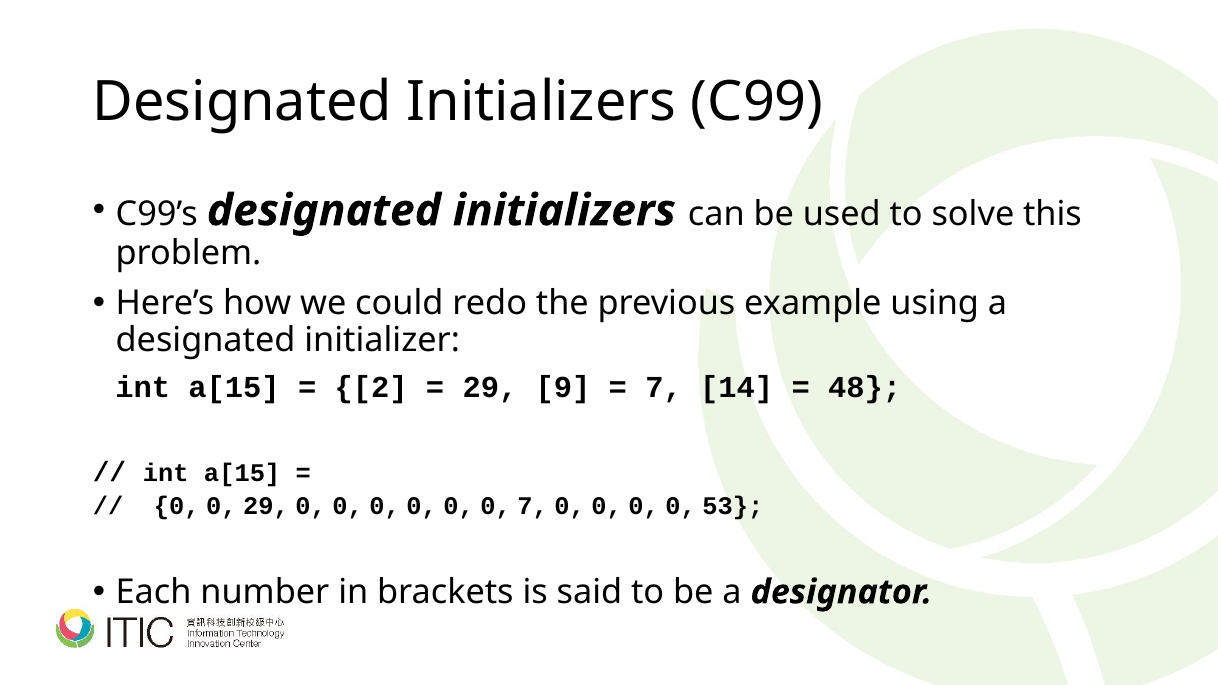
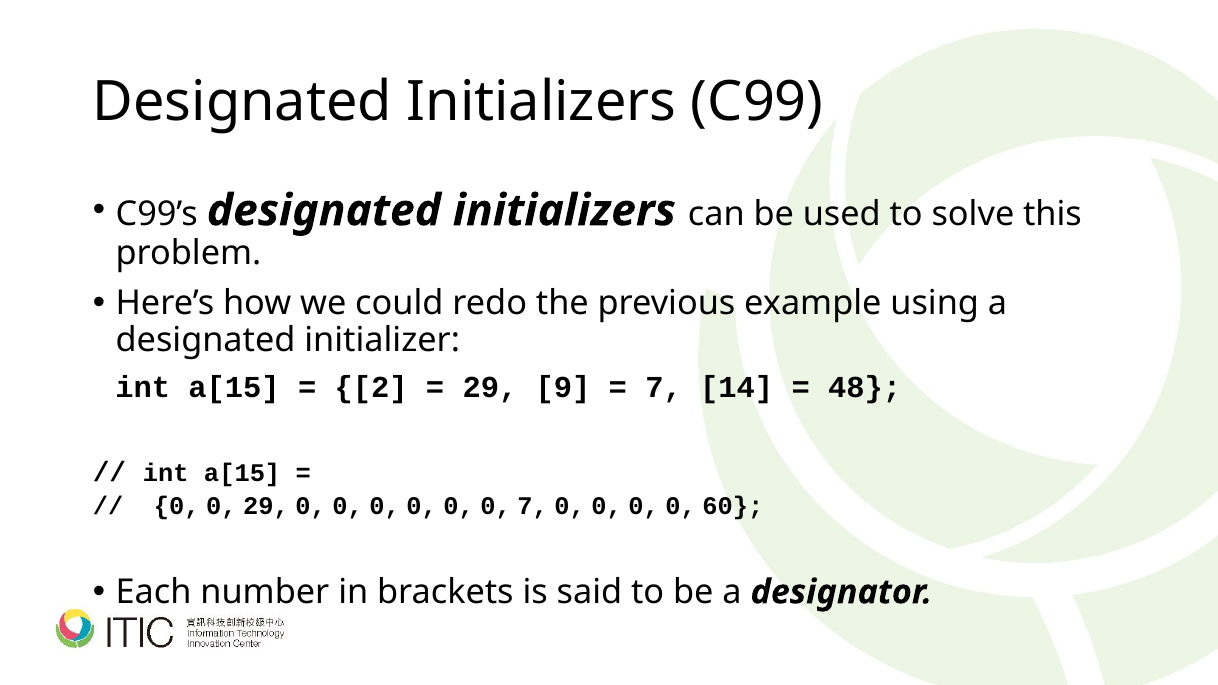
53: 53 -> 60
